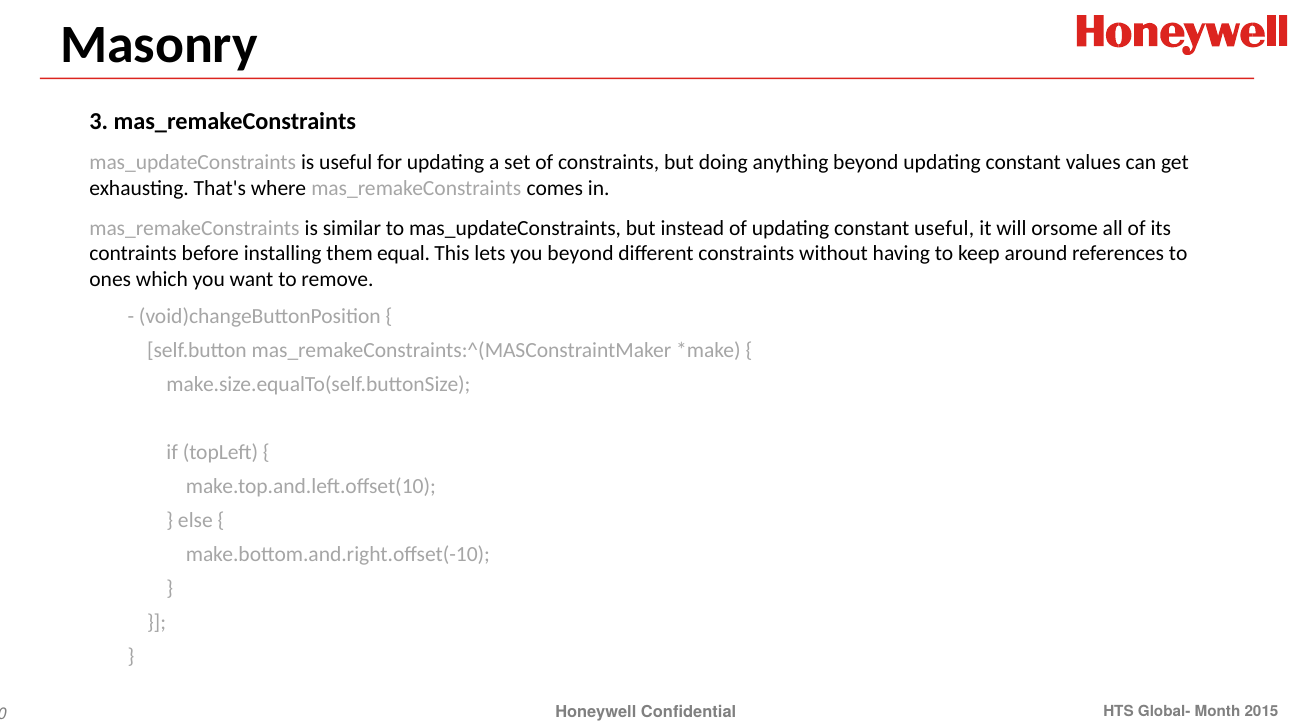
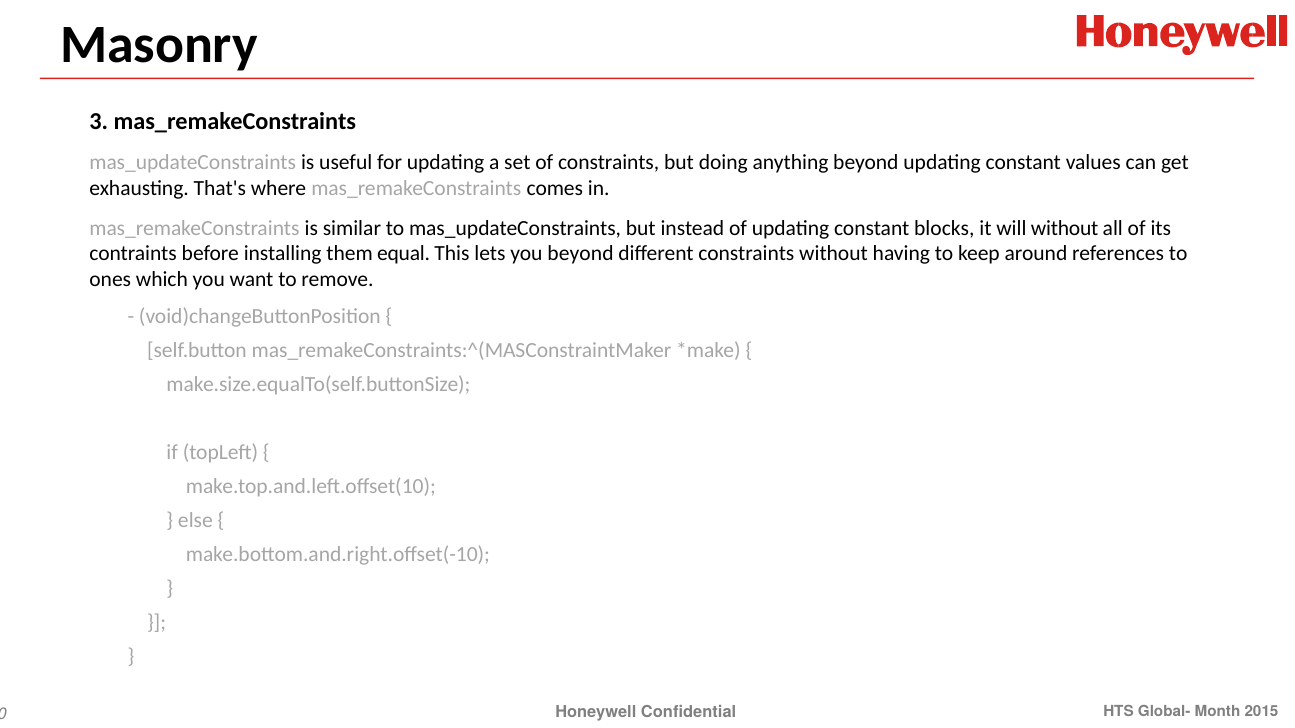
constant useful: useful -> blocks
will orsome: orsome -> without
